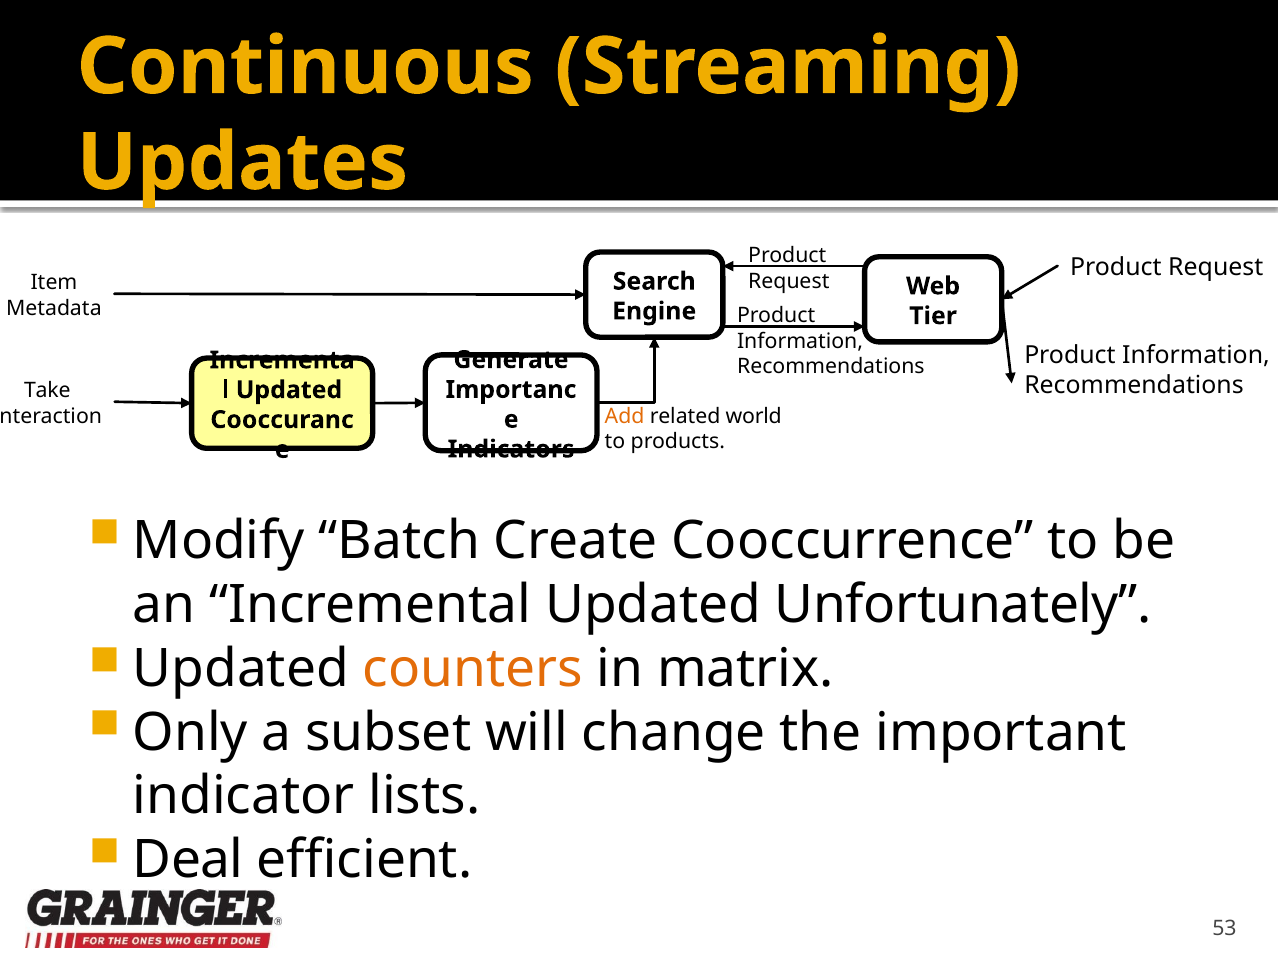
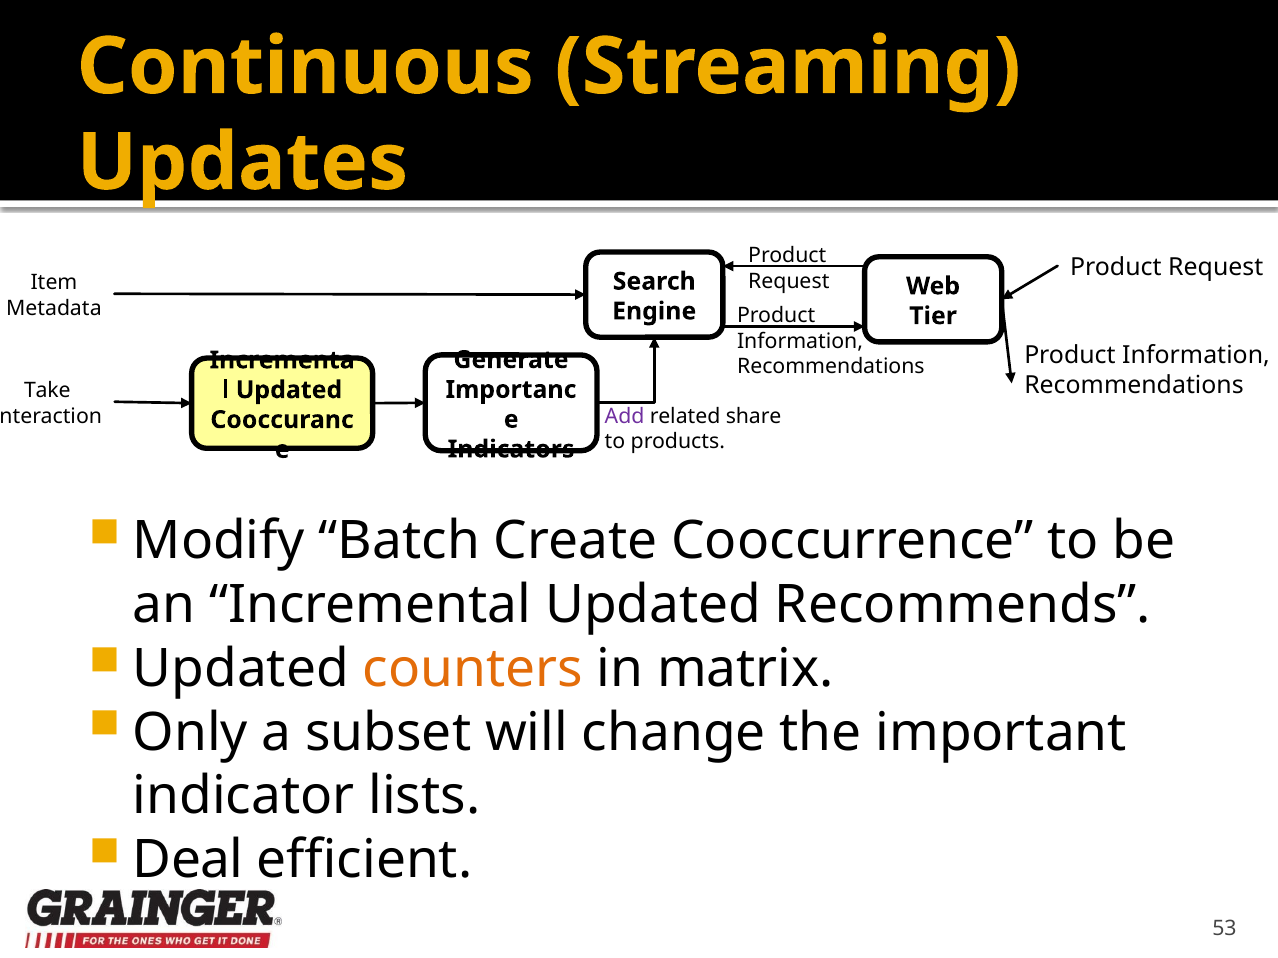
Add colour: orange -> purple
world: world -> share
Unfortunately: Unfortunately -> Recommends
